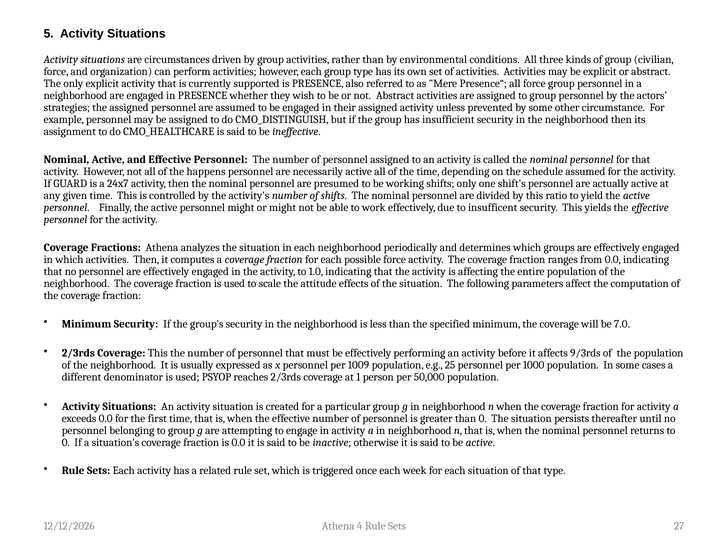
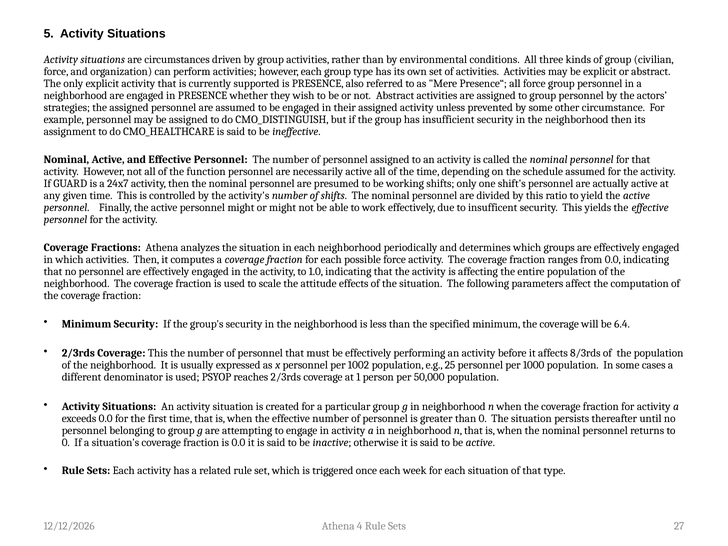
happens: happens -> function
7.0: 7.0 -> 6.4
9/3rds: 9/3rds -> 8/3rds
1009: 1009 -> 1002
